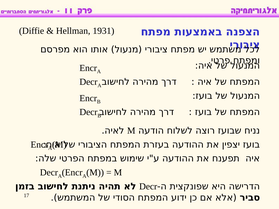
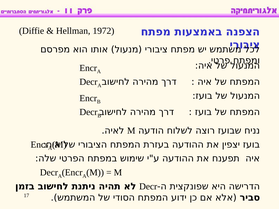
1931: 1931 -> 1972
